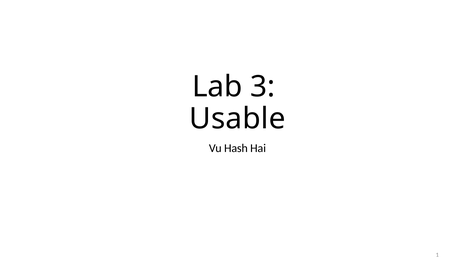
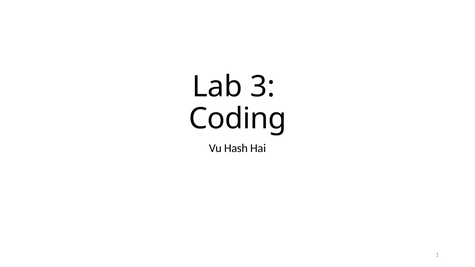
Usable: Usable -> Coding
